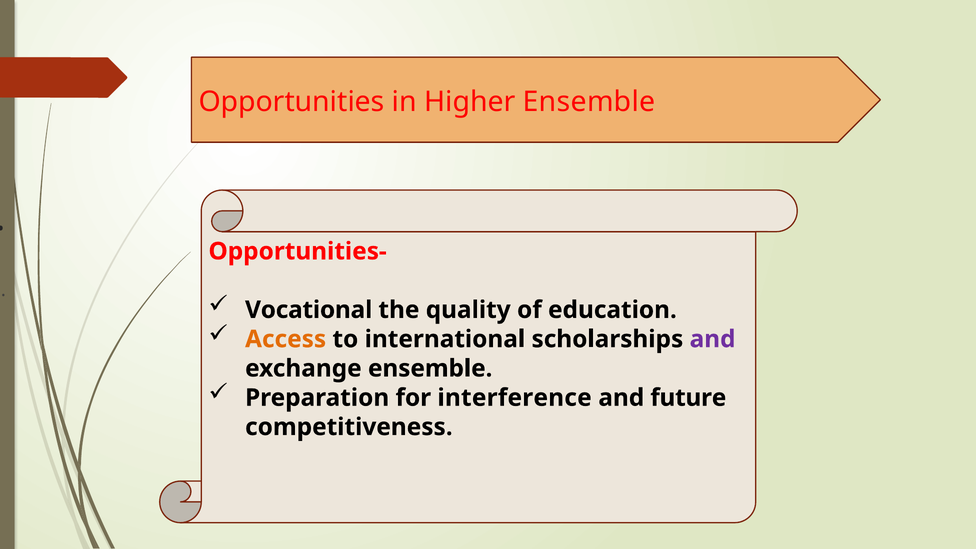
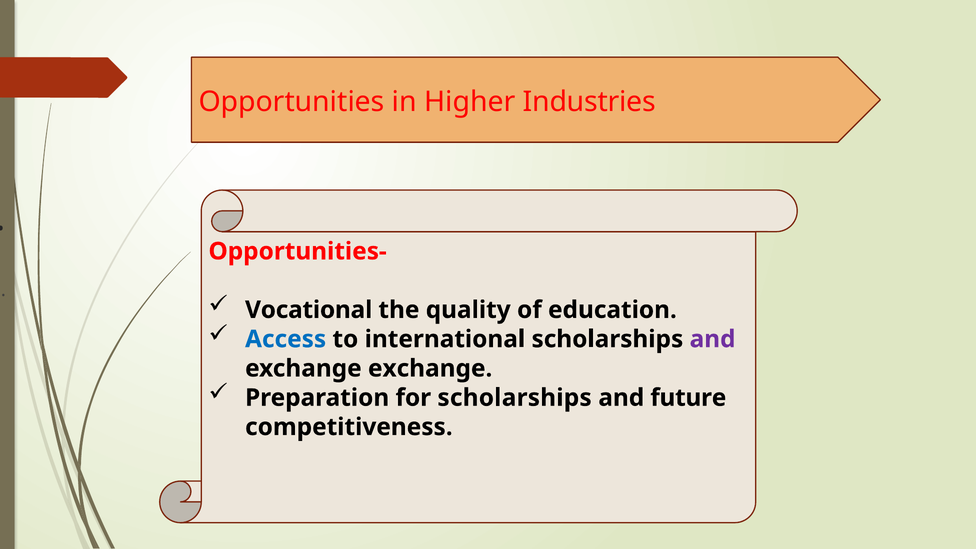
Higher Ensemble: Ensemble -> Industries
Access colour: orange -> blue
exchange ensemble: ensemble -> exchange
for interference: interference -> scholarships
